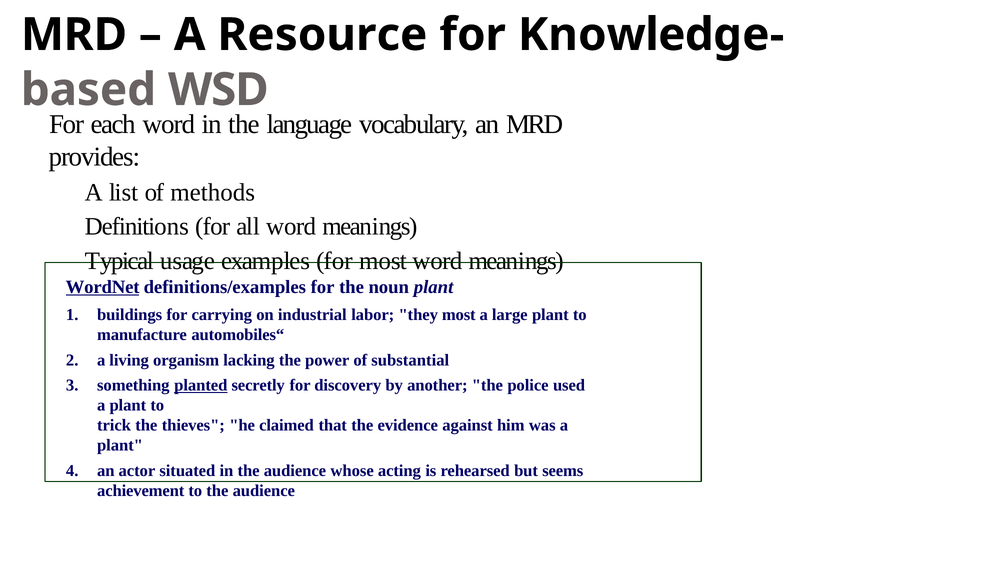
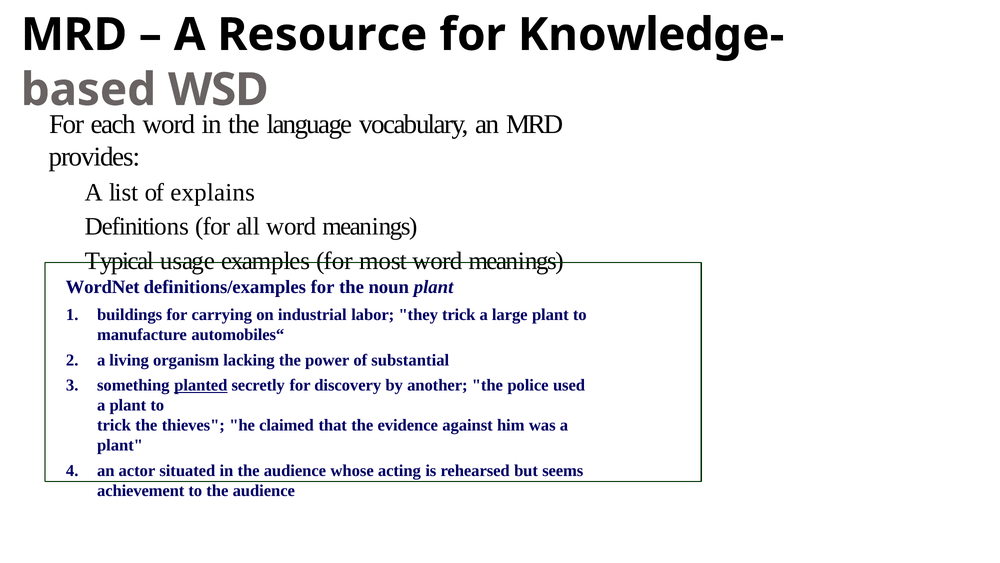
methods: methods -> explains
WordNet underline: present -> none
they most: most -> trick
